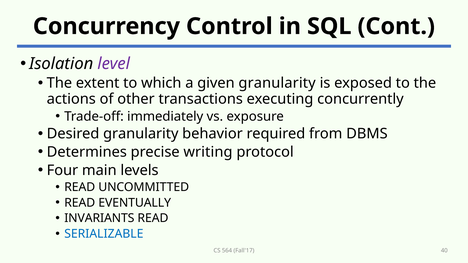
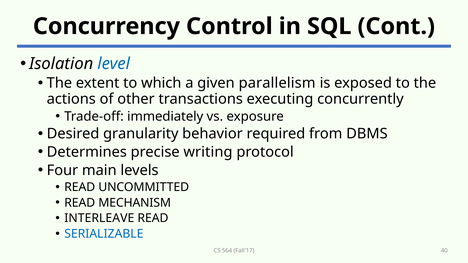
level colour: purple -> blue
given granularity: granularity -> parallelism
EVENTUALLY: EVENTUALLY -> MECHANISM
INVARIANTS: INVARIANTS -> INTERLEAVE
